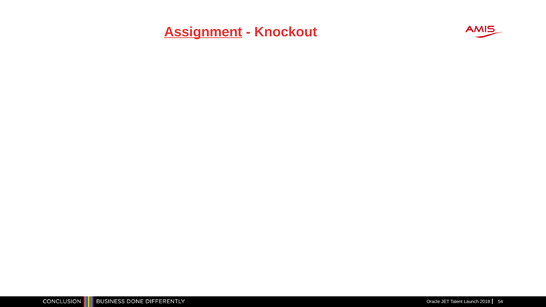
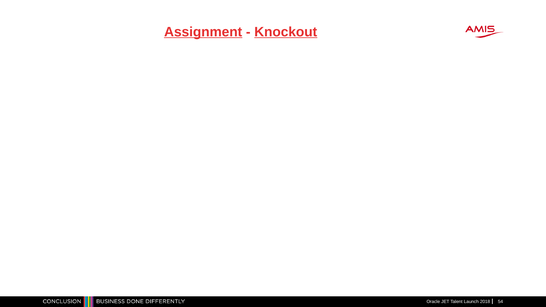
Knockout underline: none -> present
